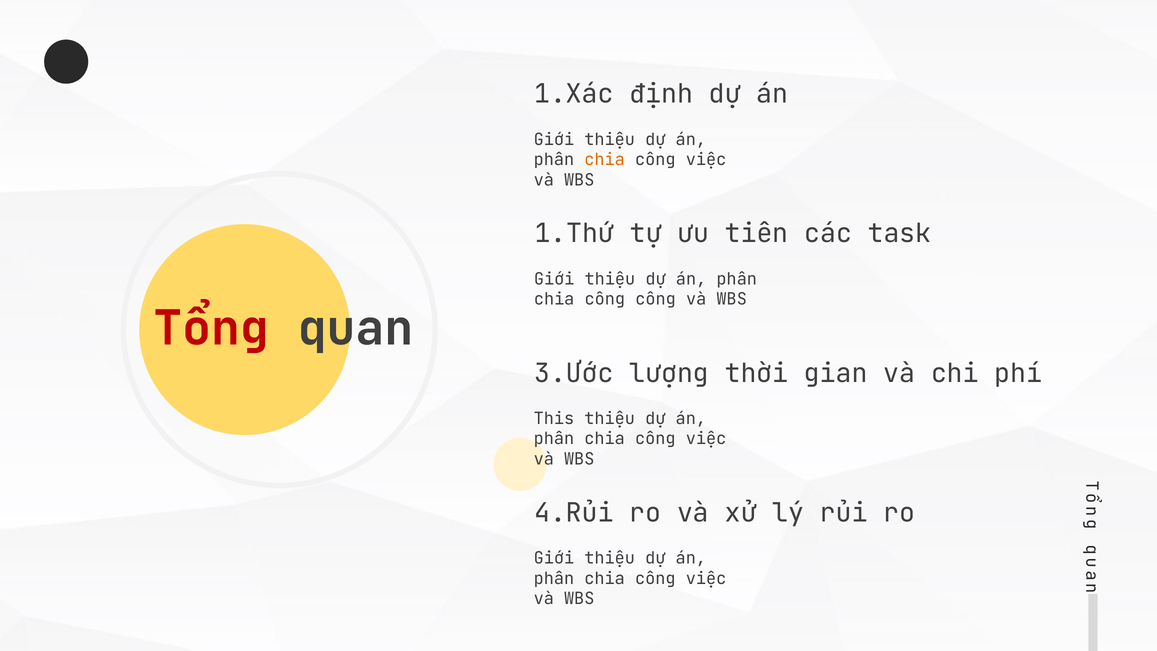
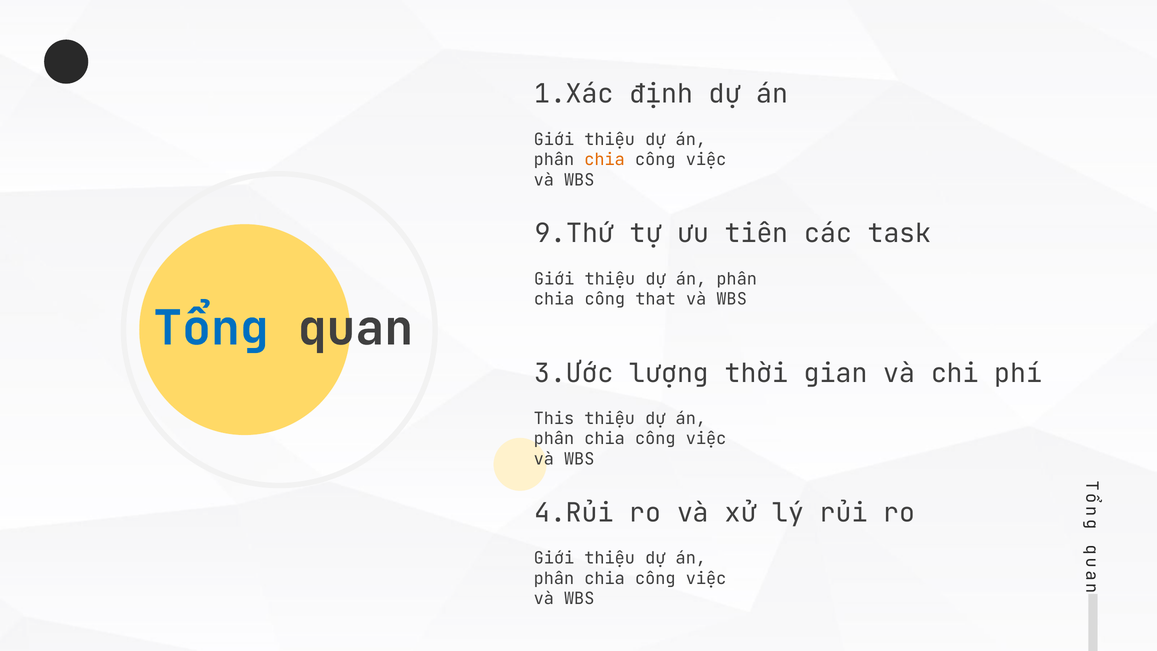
1.Thứ: 1.Thứ -> 9.Thứ
công công: công -> that
Tổng colour: red -> blue
